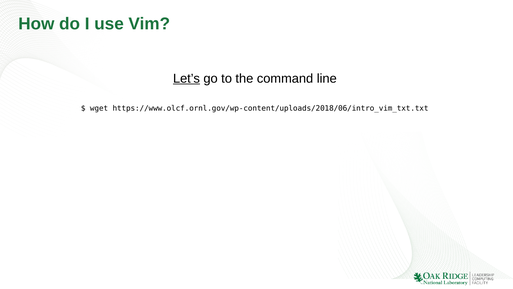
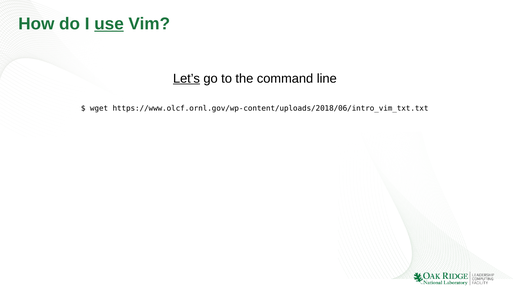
use underline: none -> present
